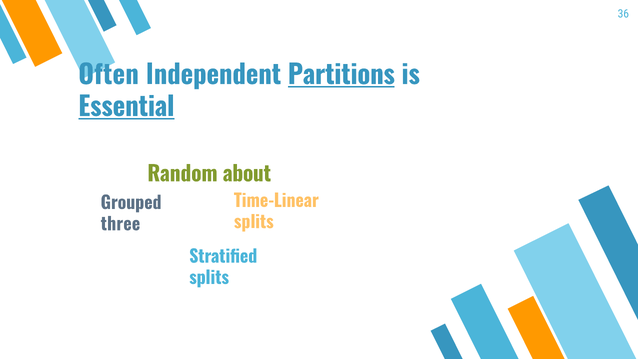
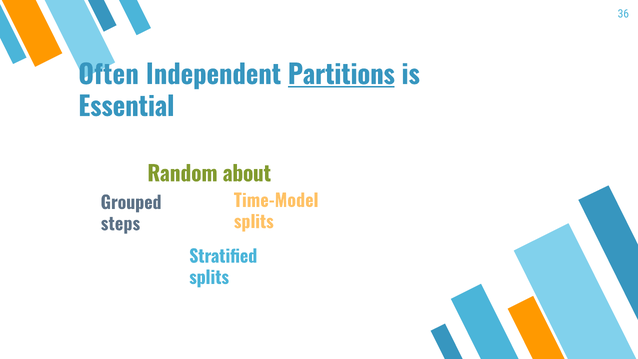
Essential underline: present -> none
Time-Linear: Time-Linear -> Time-Model
three: three -> steps
